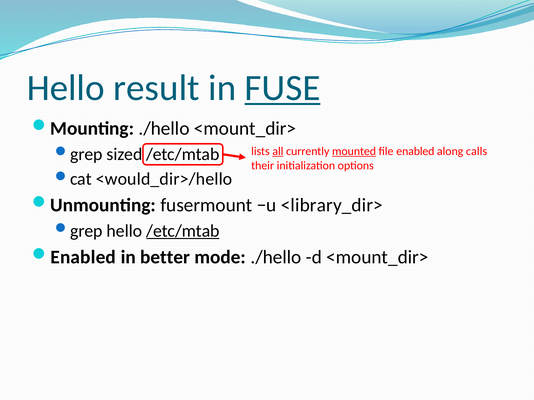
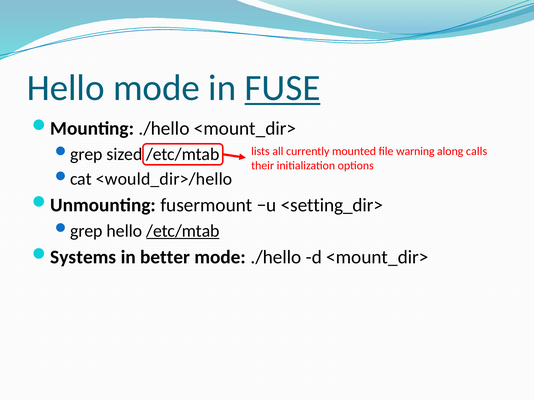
Hello result: result -> mode
all underline: present -> none
mounted underline: present -> none
file enabled: enabled -> warning
<library_dir>: <library_dir> -> <setting_dir>
Enabled at (83, 257): Enabled -> Systems
